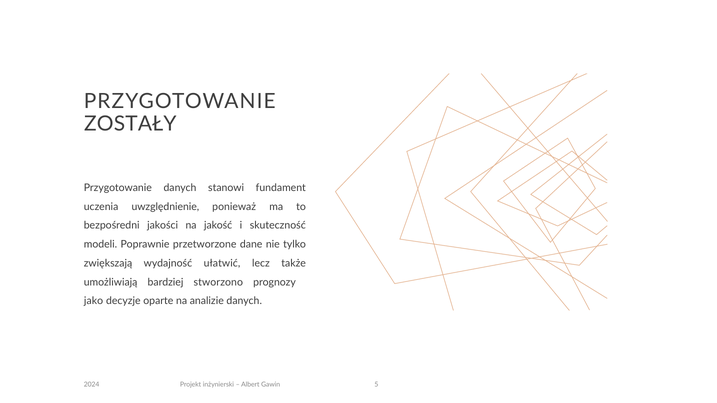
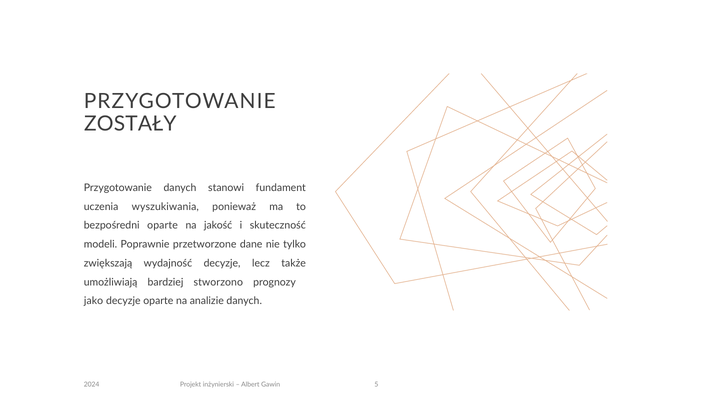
uwzględnienie: uwzględnienie -> wyszukiwania
bezpośredni jakości: jakości -> oparte
wydajność ułatwić: ułatwić -> decyzje
